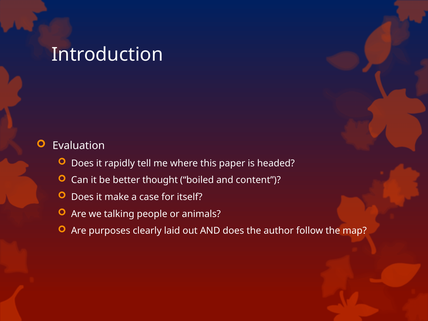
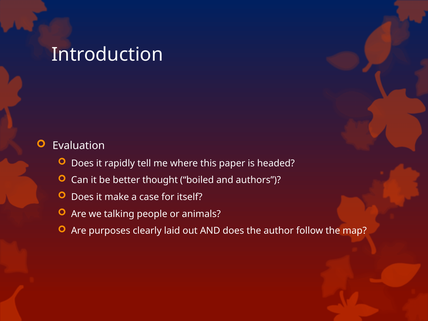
content: content -> authors
